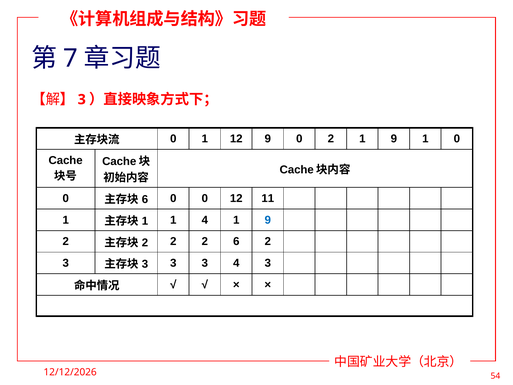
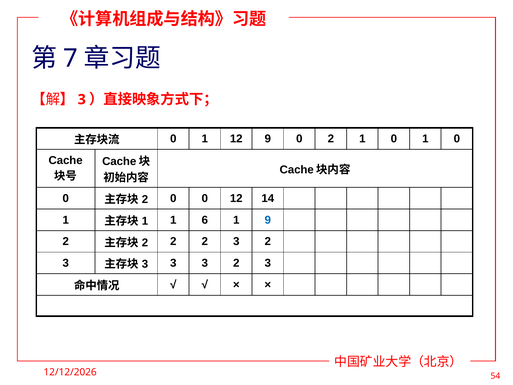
2 1 9: 9 -> 0
6 at (145, 199): 6 -> 2
11: 11 -> 14
1 4: 4 -> 6
2 2 6: 6 -> 3
3 3 4: 4 -> 2
